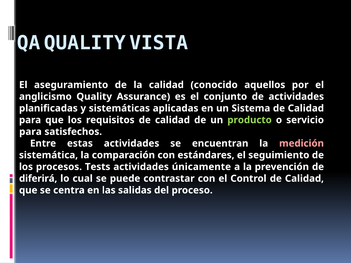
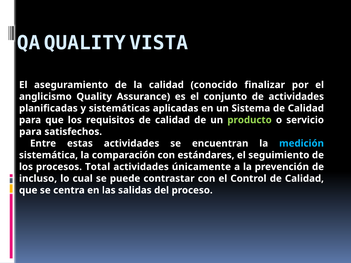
aquellos: aquellos -> finalizar
medición colour: pink -> light blue
Tests: Tests -> Total
diferirá: diferirá -> incluso
